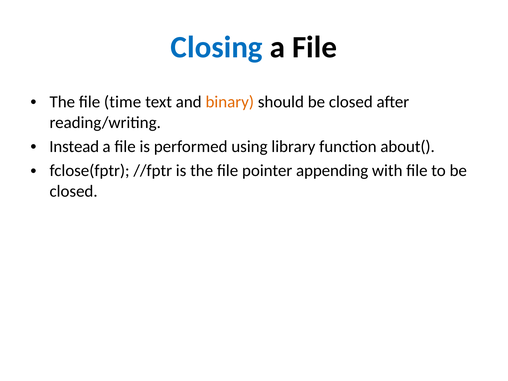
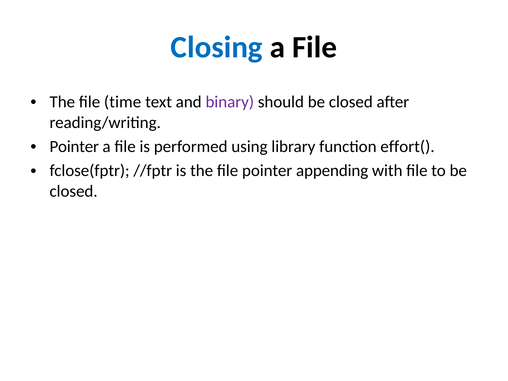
binary colour: orange -> purple
Instead at (74, 147): Instead -> Pointer
about(: about( -> effort(
